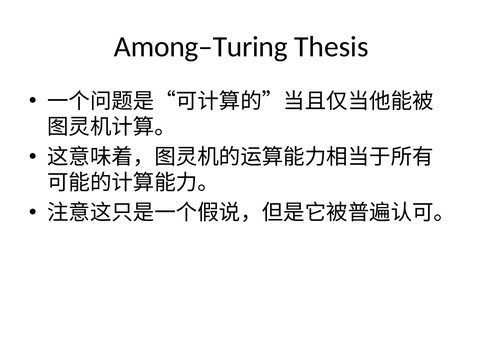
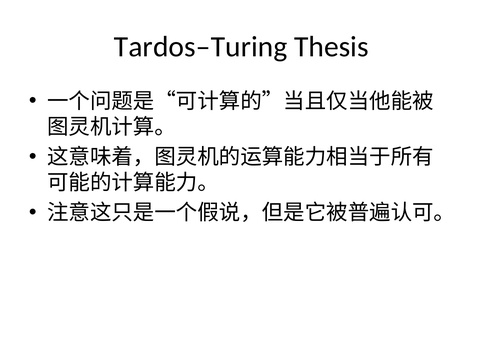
Among–Turing: Among–Turing -> Tardos–Turing
